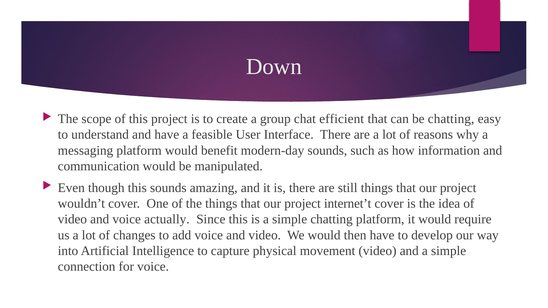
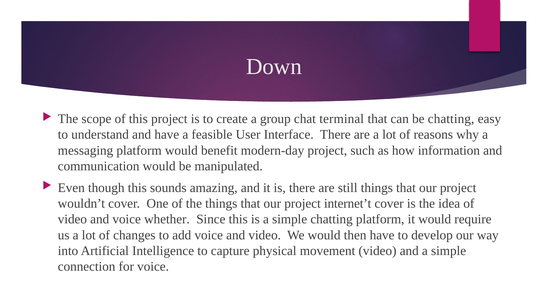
efficient: efficient -> terminal
modern-day sounds: sounds -> project
actually: actually -> whether
